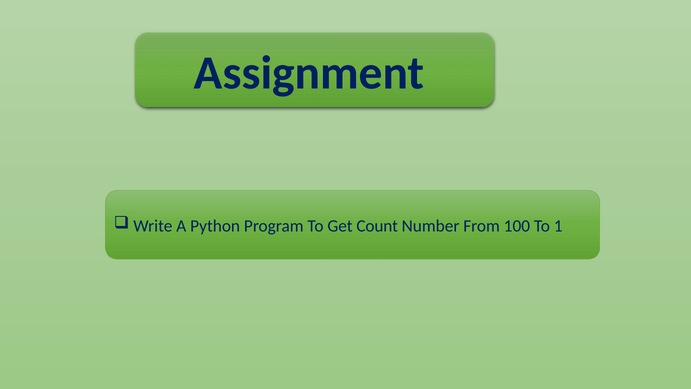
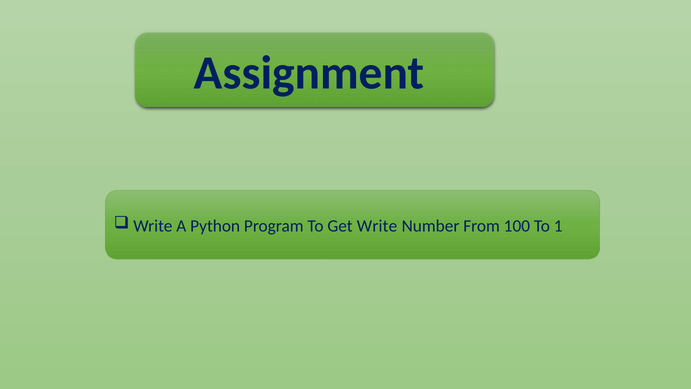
Get Count: Count -> Write
